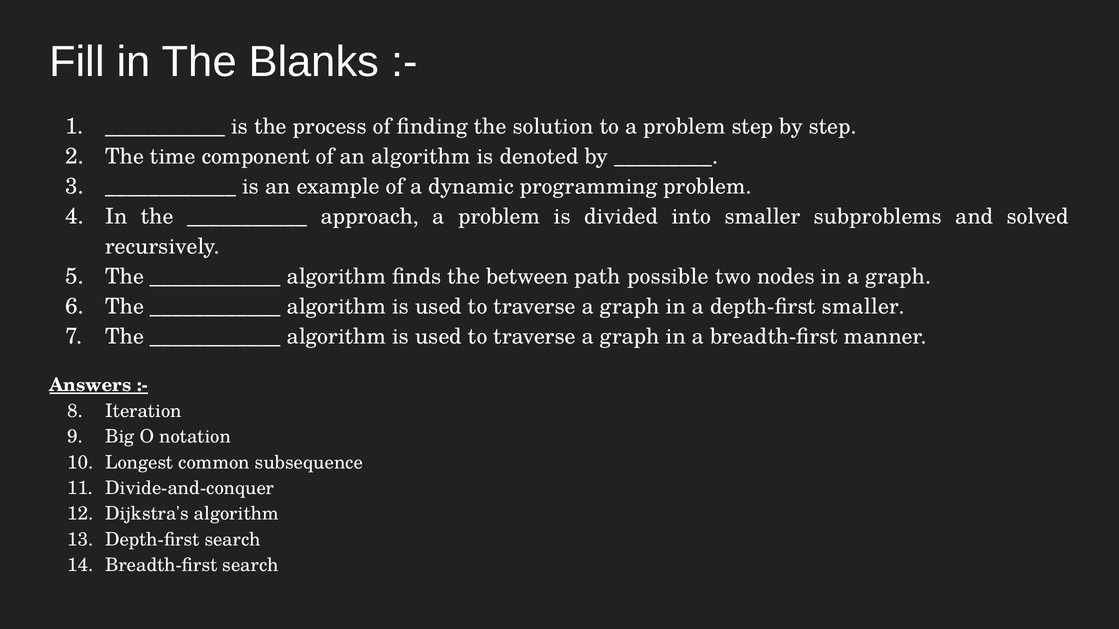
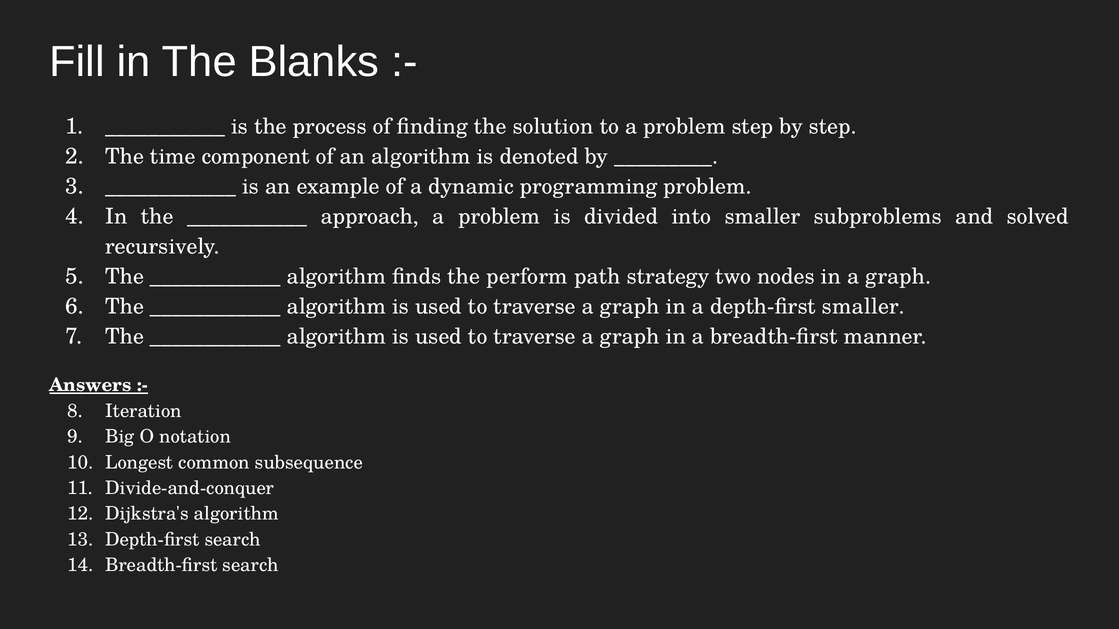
between: between -> perform
possible: possible -> strategy
